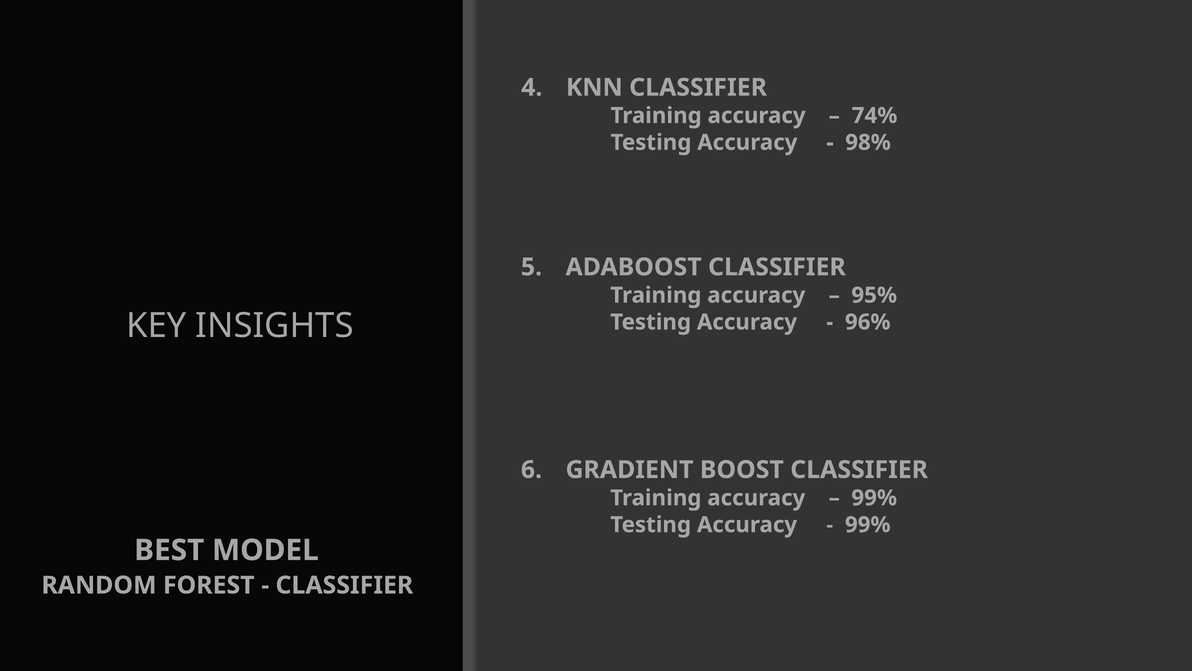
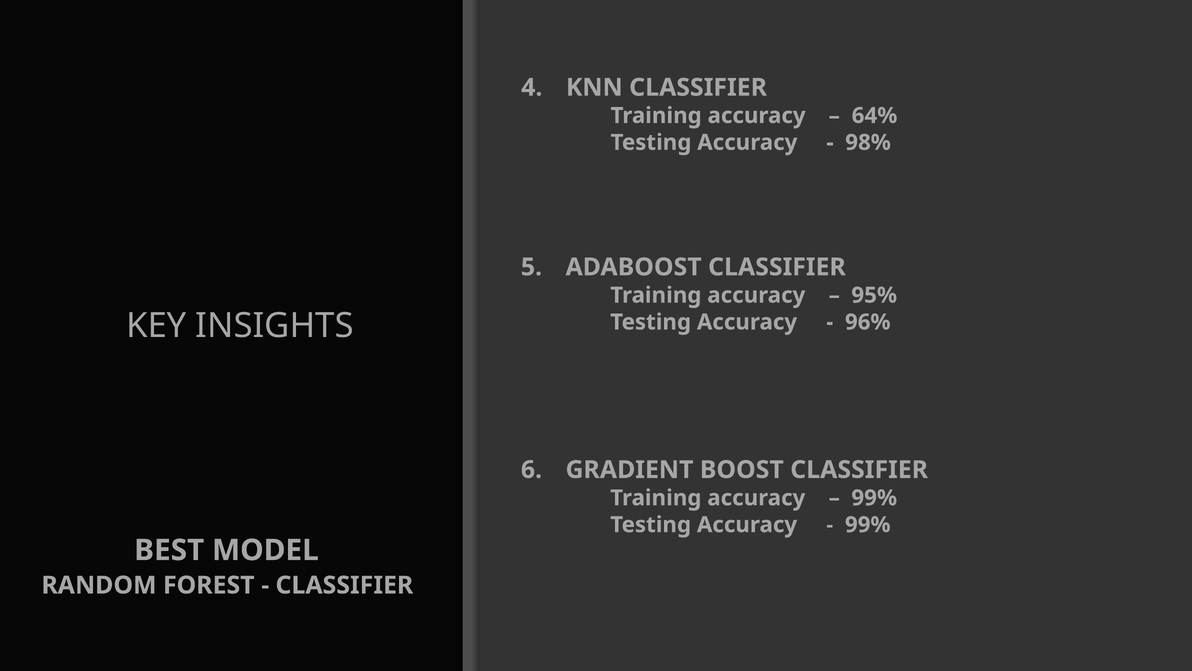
74%: 74% -> 64%
